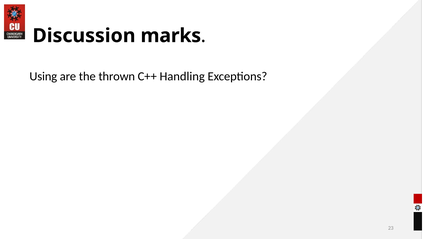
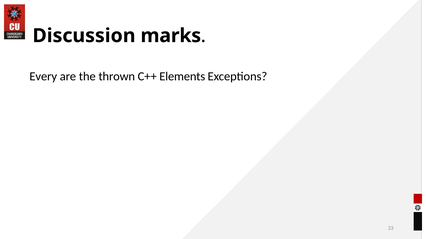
Using: Using -> Every
Handling: Handling -> Elements
